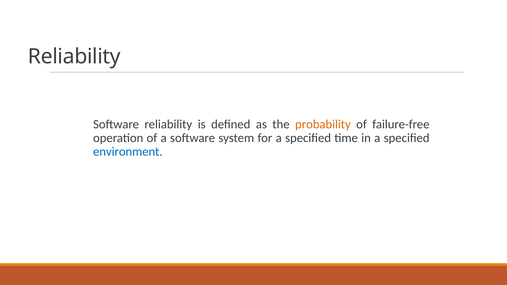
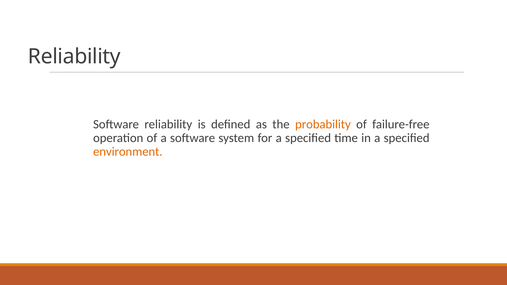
environment colour: blue -> orange
